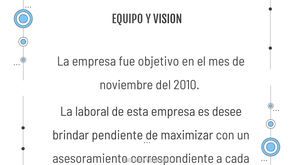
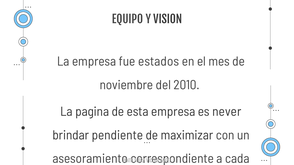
objetivo: objetivo -> estados
laboral: laboral -> pagina
desee: desee -> never
